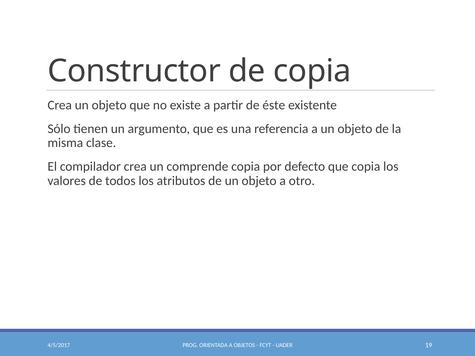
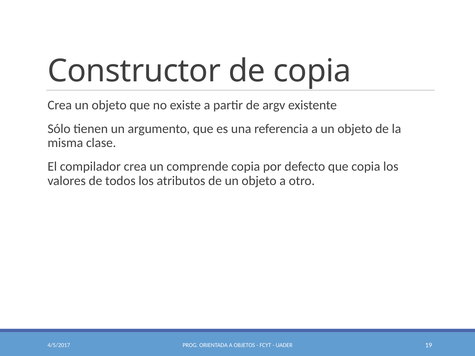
éste: éste -> argv
